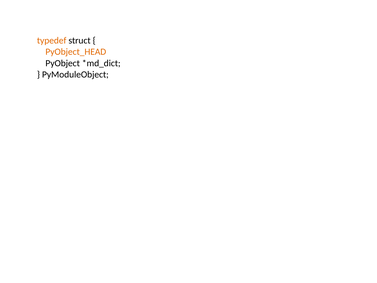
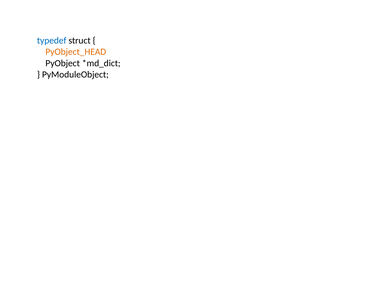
typedef colour: orange -> blue
